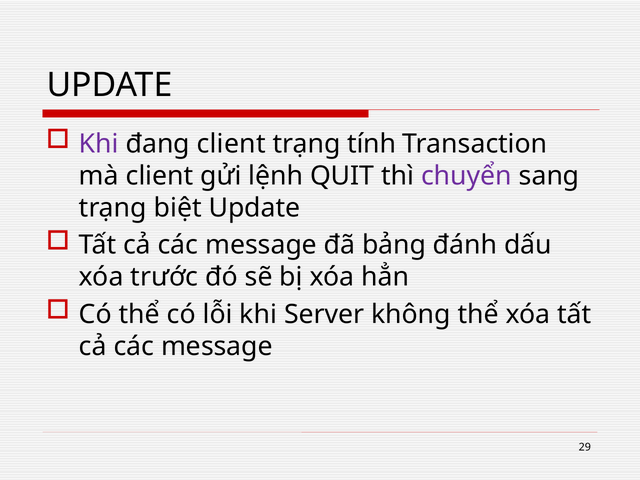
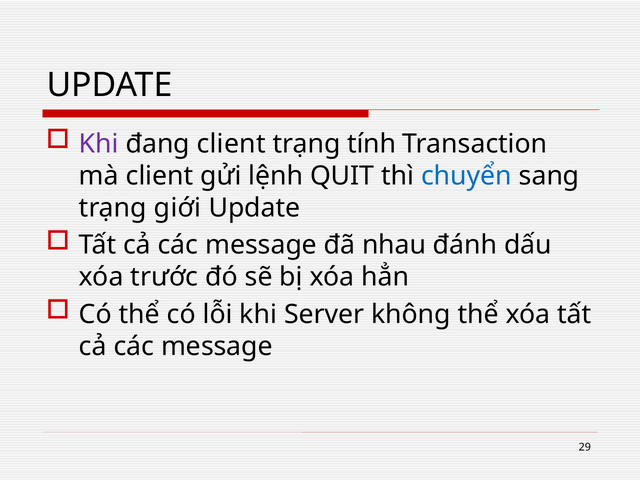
chuyển colour: purple -> blue
biệt: biệt -> giới
bảng: bảng -> nhau
